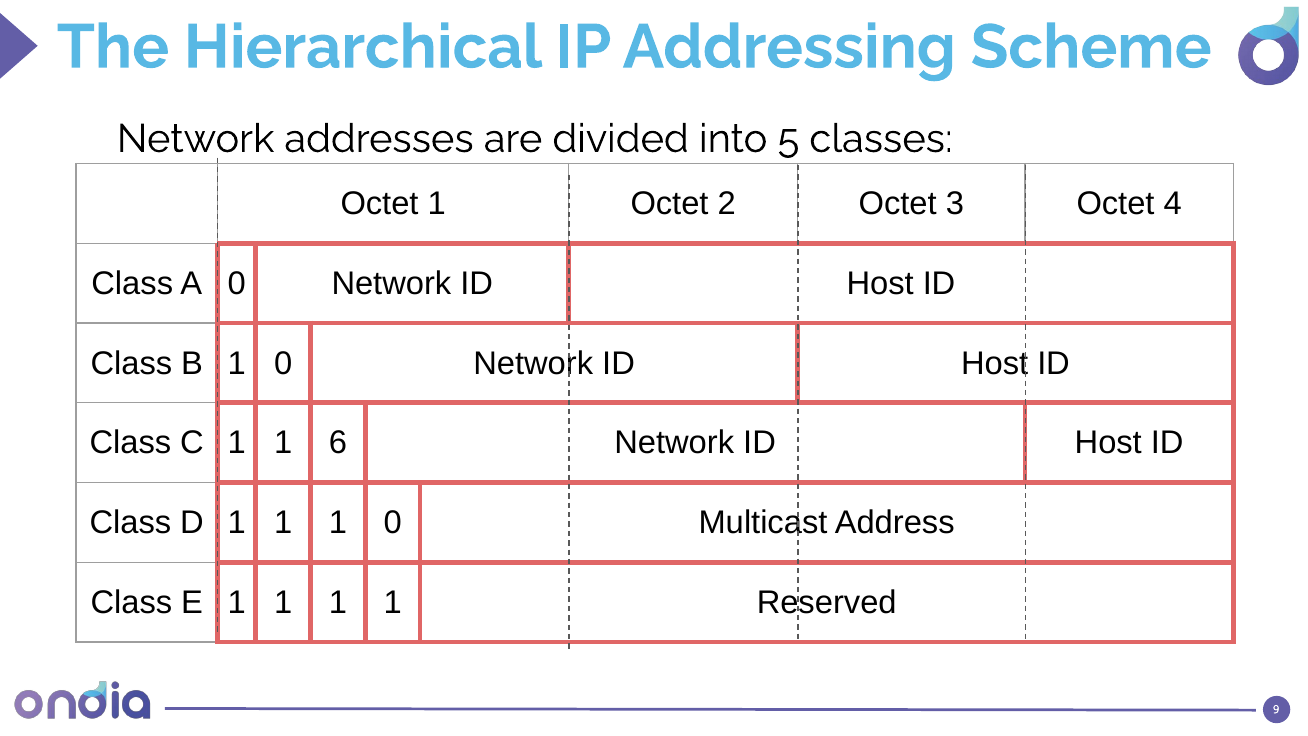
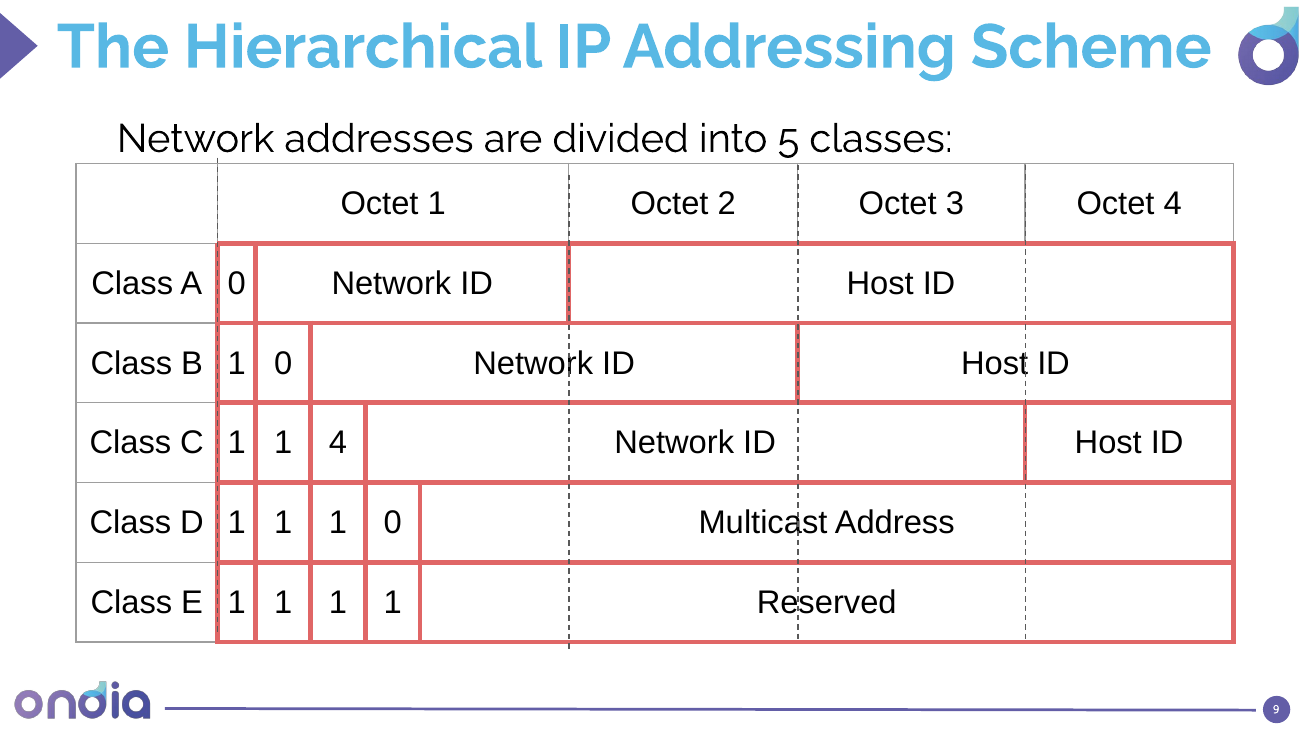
1 6: 6 -> 4
